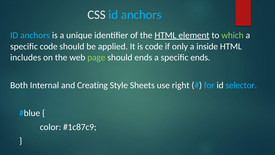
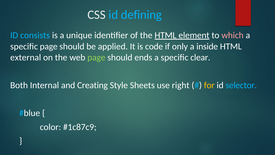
CSS id anchors: anchors -> defining
anchors at (35, 35): anchors -> consists
which colour: light green -> pink
specific code: code -> page
includes: includes -> external
specific ends: ends -> clear
for colour: light blue -> yellow
